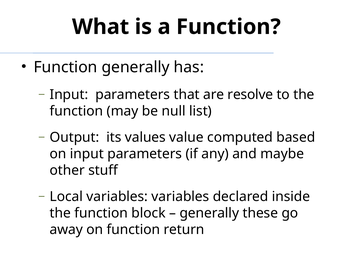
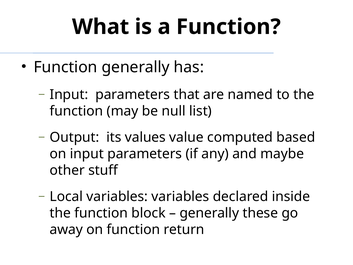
resolve: resolve -> named
